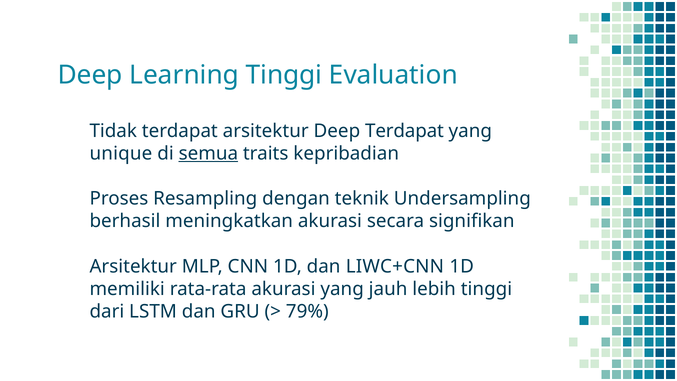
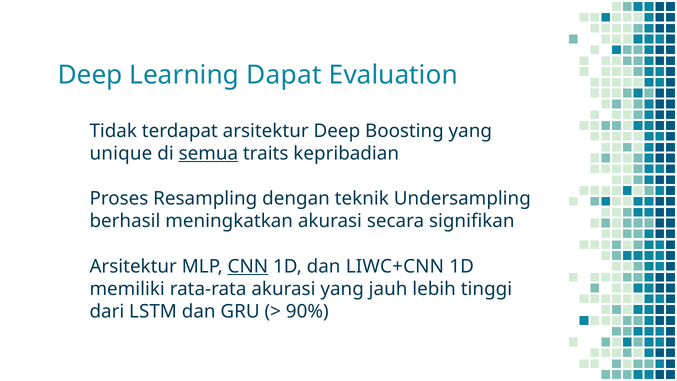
Learning Tinggi: Tinggi -> Dapat
Deep Terdapat: Terdapat -> Boosting
CNN underline: none -> present
79%: 79% -> 90%
